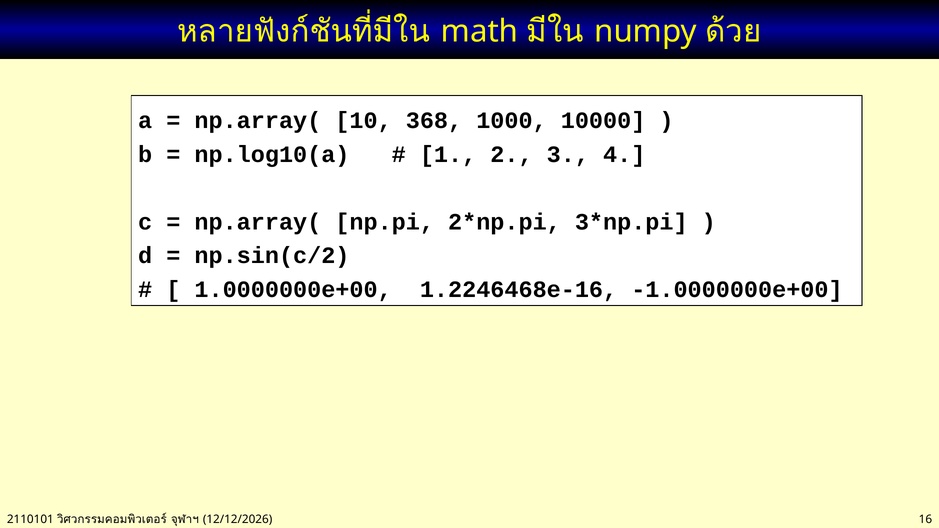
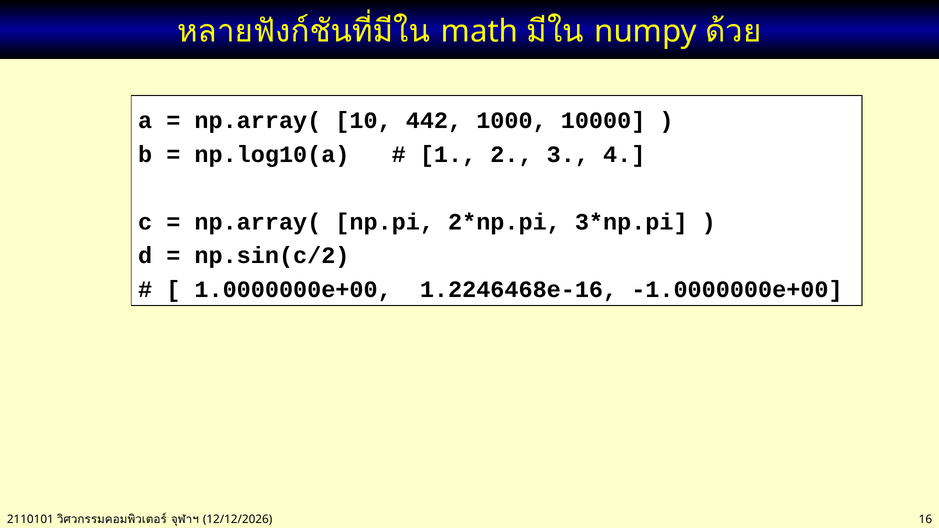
368: 368 -> 442
